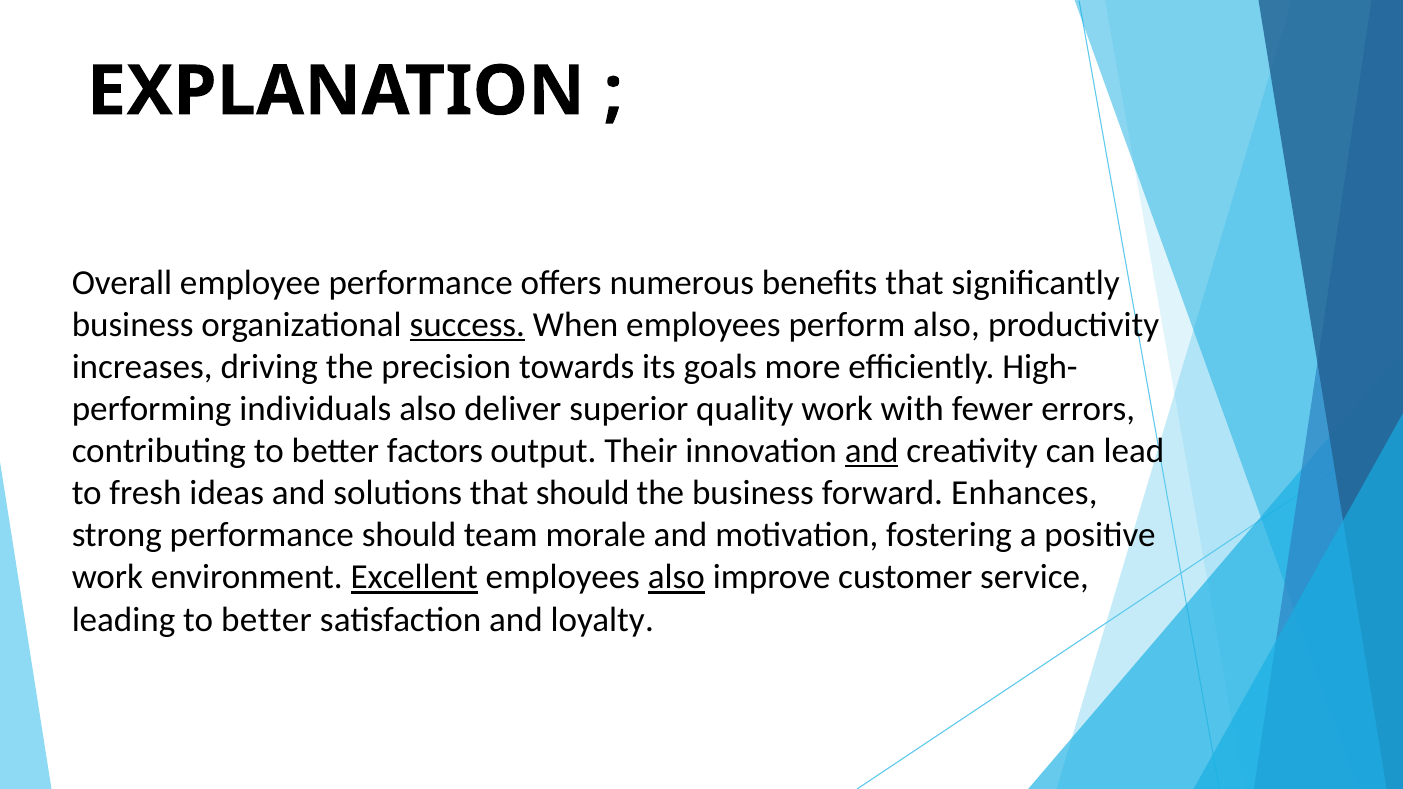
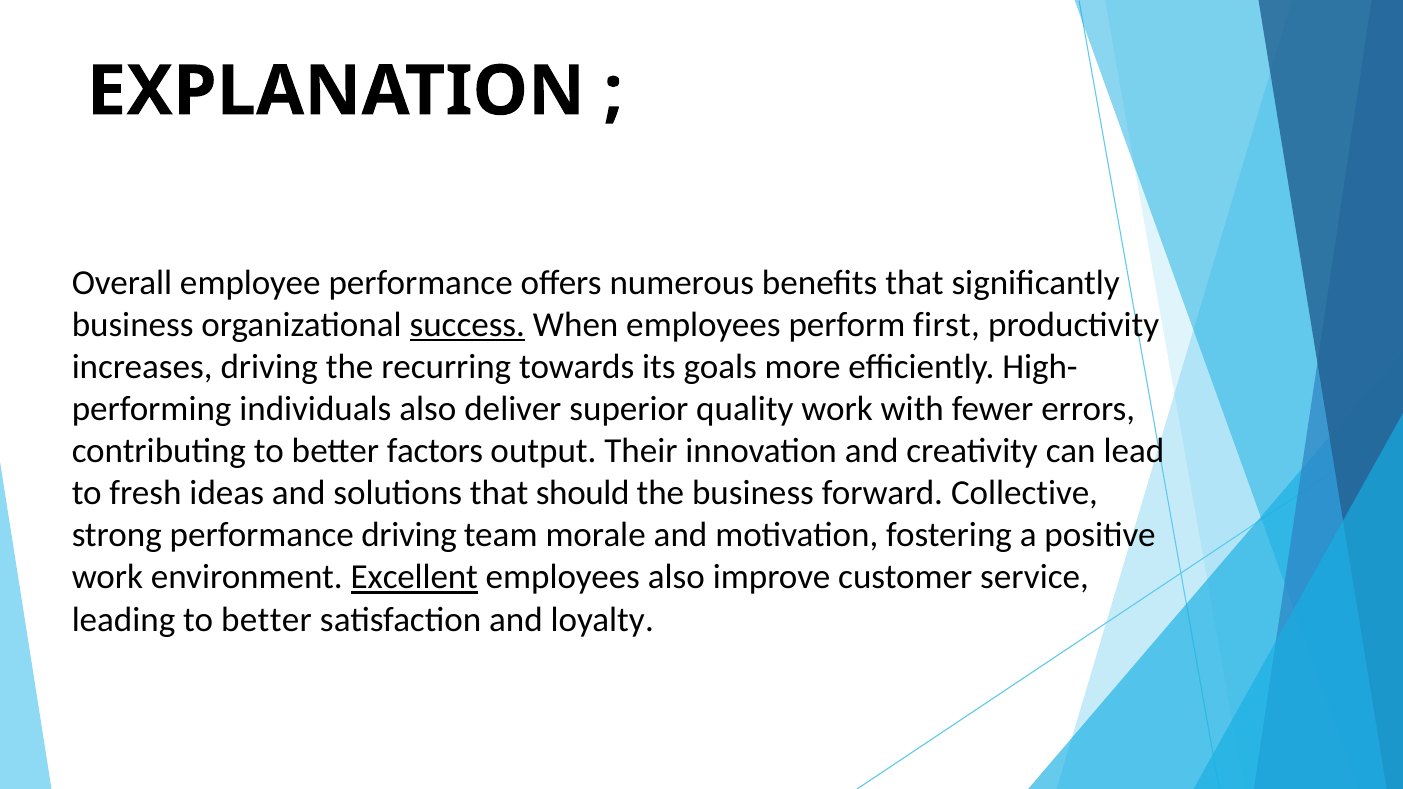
perform also: also -> first
precision: precision -> recurring
and at (872, 451) underline: present -> none
Enhances: Enhances -> Collective
performance should: should -> driving
also at (676, 578) underline: present -> none
